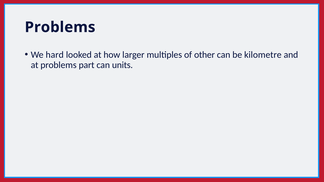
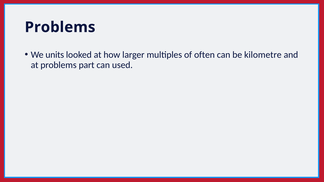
hard: hard -> units
other: other -> often
units: units -> used
